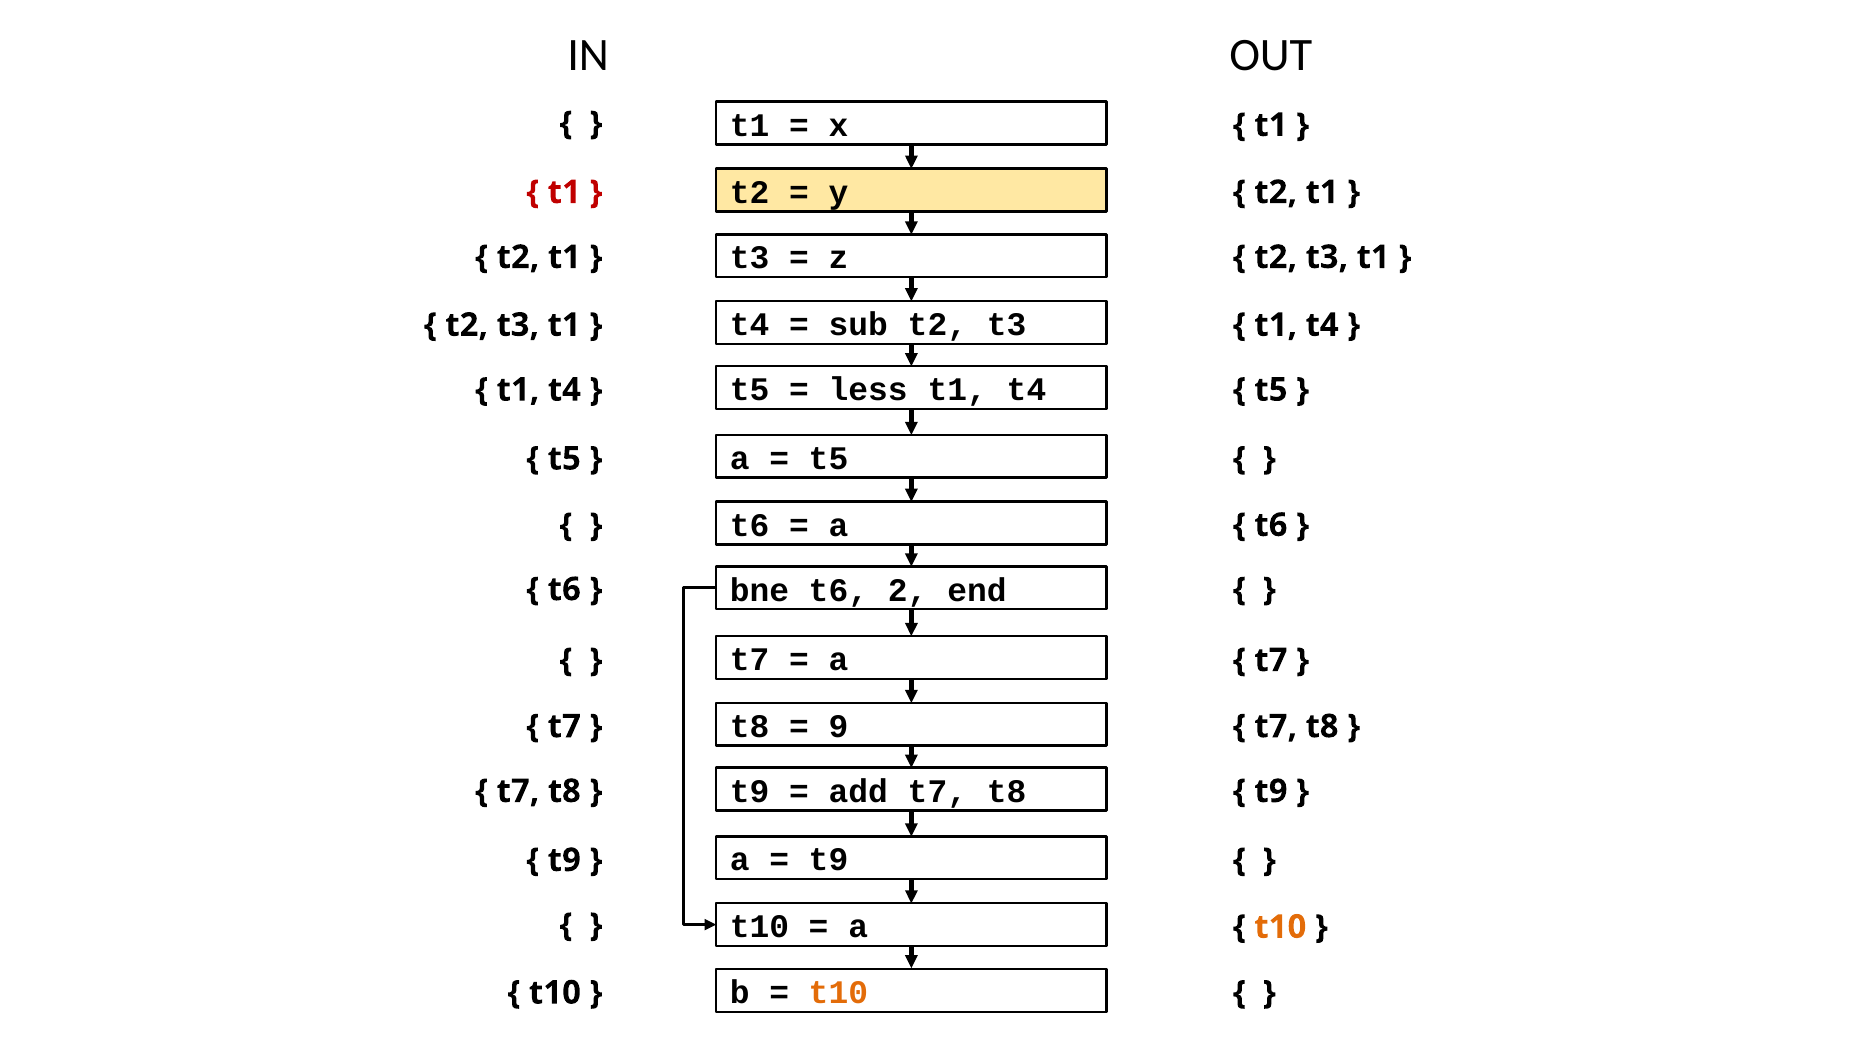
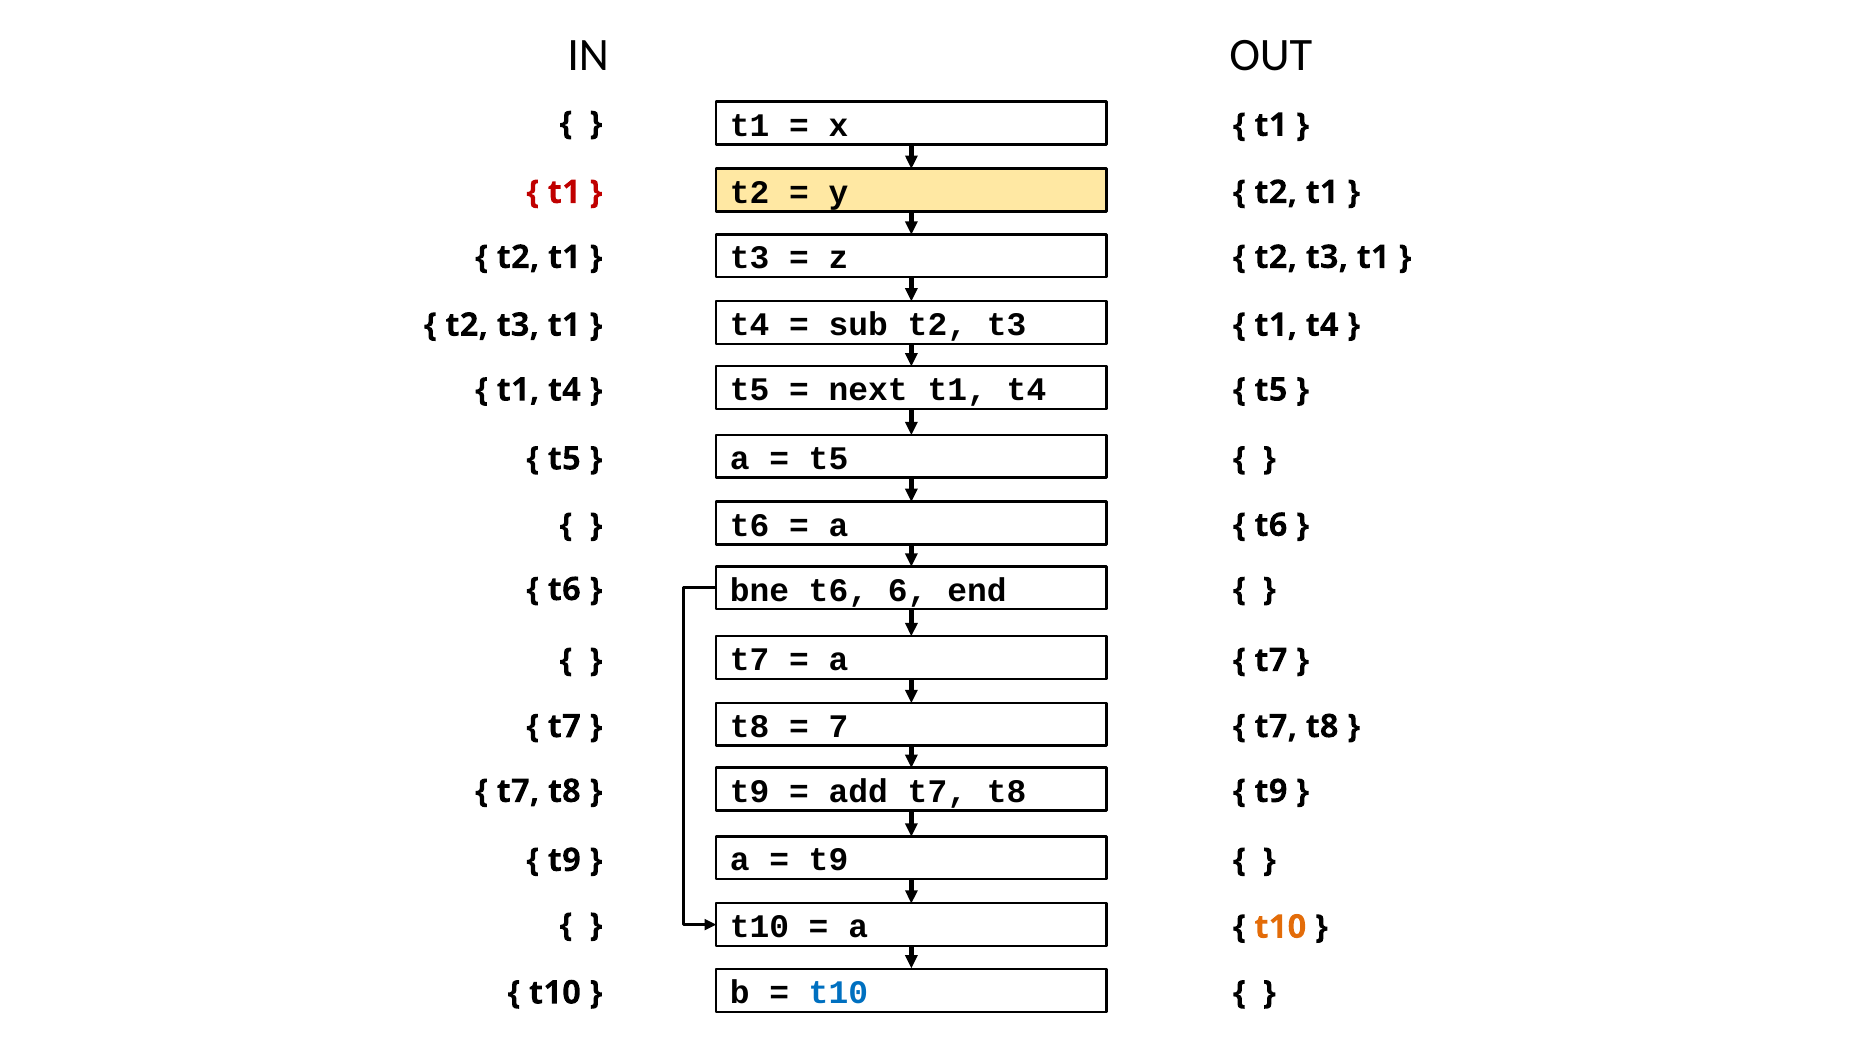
less: less -> next
2: 2 -> 6
9: 9 -> 7
t10 at (838, 993) colour: orange -> blue
